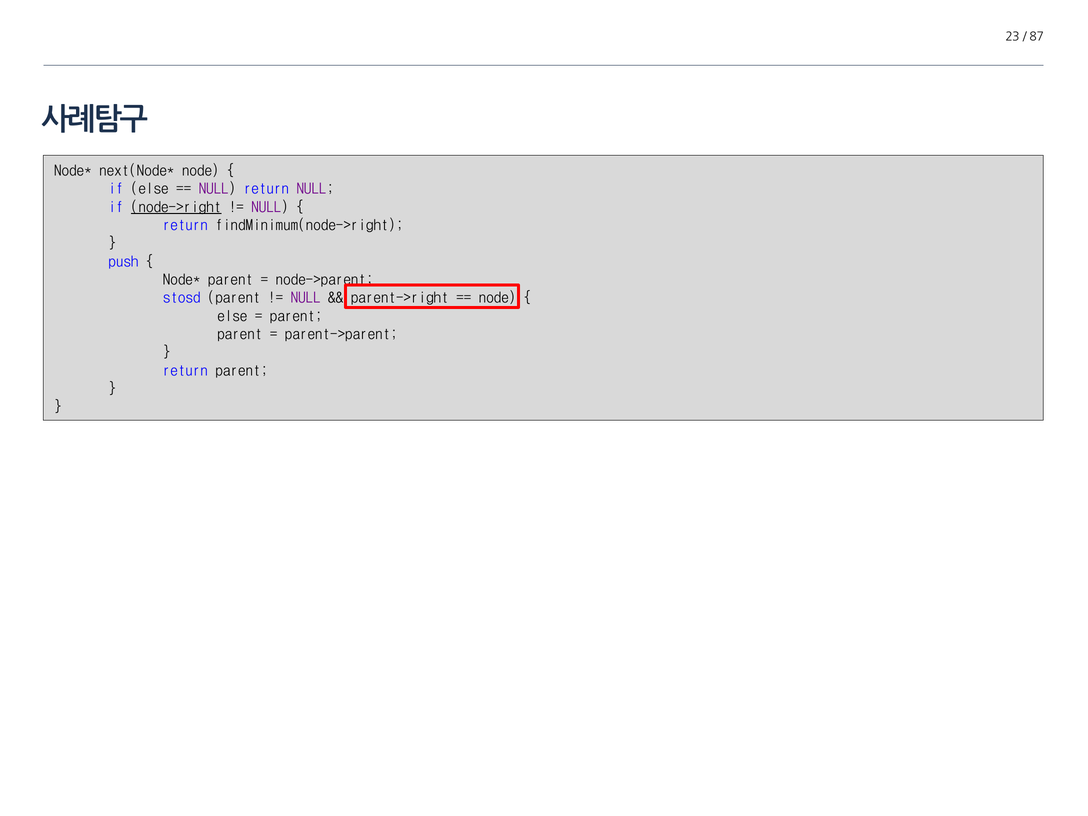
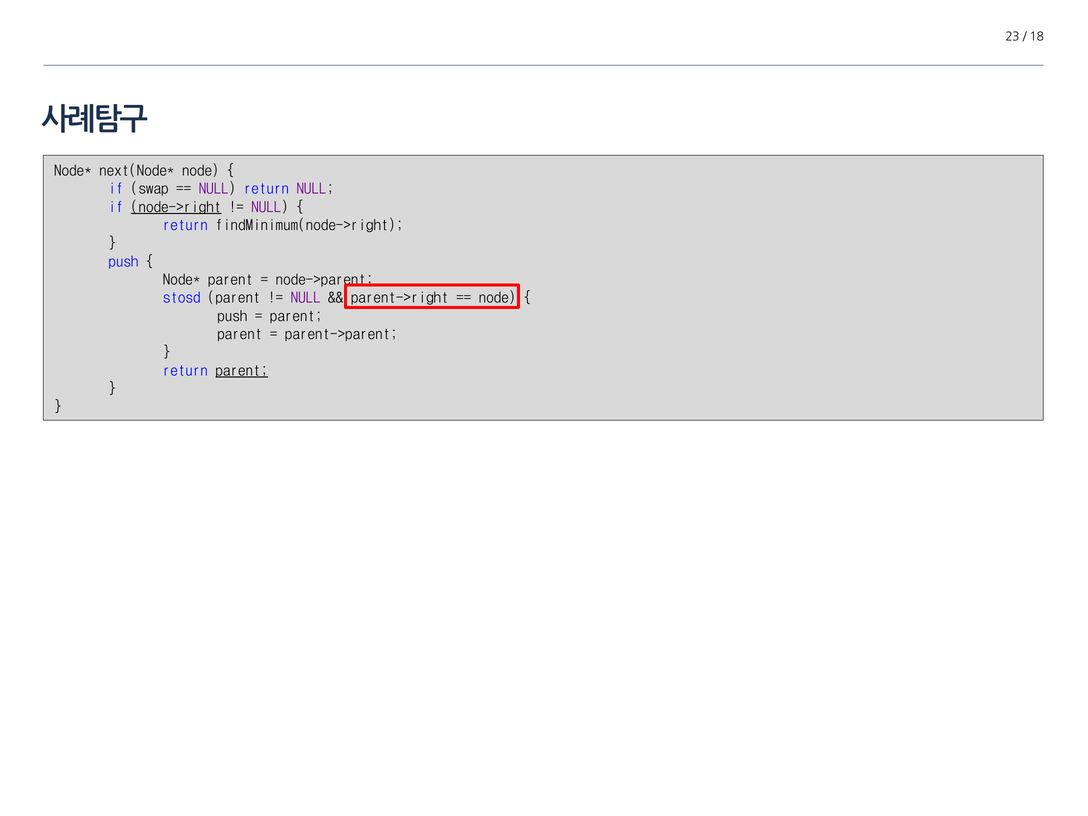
87: 87 -> 18
if else: else -> swap
else at (232, 316): else -> push
parent at (242, 371) underline: none -> present
